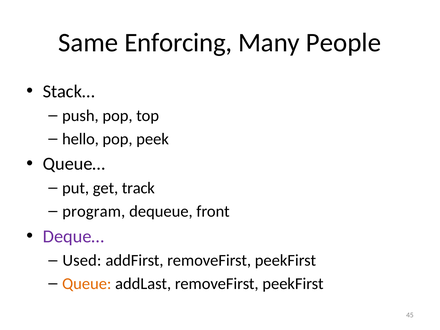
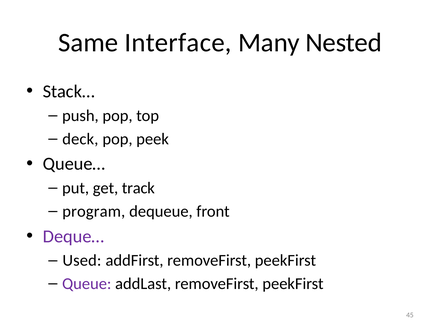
Enforcing: Enforcing -> Interface
People: People -> Nested
hello: hello -> deck
Queue colour: orange -> purple
